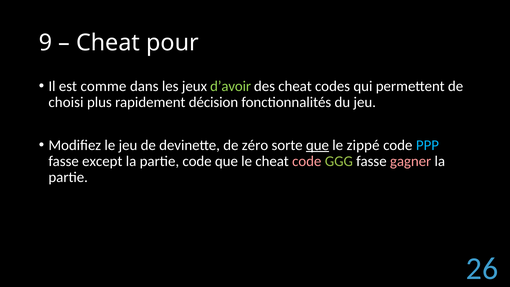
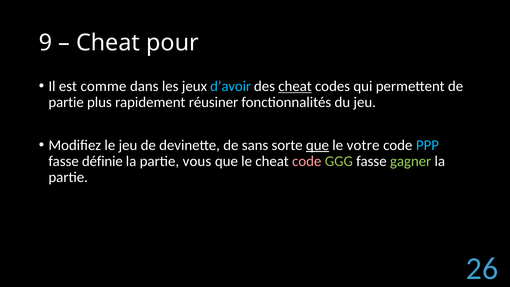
d’avoir colour: light green -> light blue
cheat at (295, 86) underline: none -> present
choisi at (66, 102): choisi -> partie
décision: décision -> réusiner
zéro: zéro -> sans
zippé: zippé -> votre
except: except -> définie
partie code: code -> vous
gagner colour: pink -> light green
